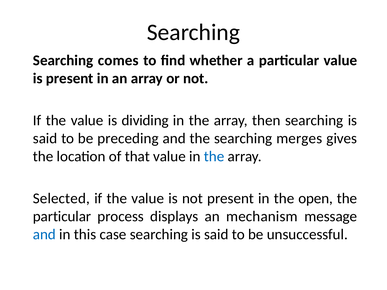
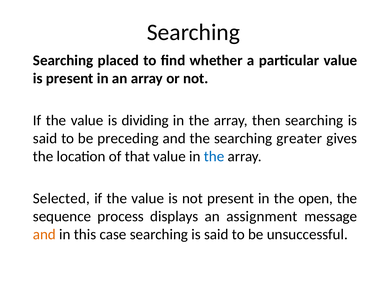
comes: comes -> placed
merges: merges -> greater
particular at (62, 217): particular -> sequence
mechanism: mechanism -> assignment
and at (44, 235) colour: blue -> orange
